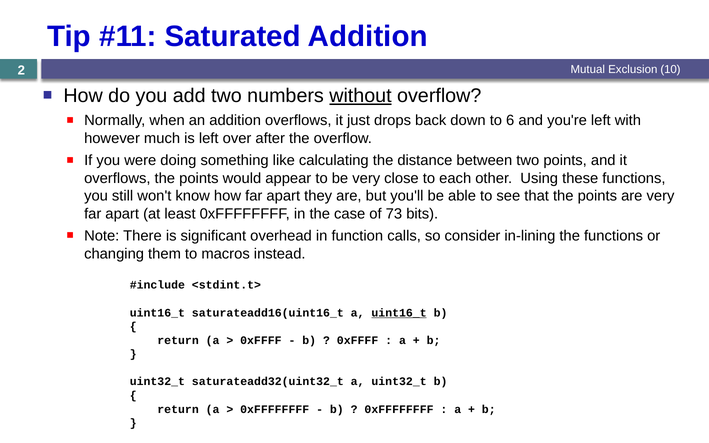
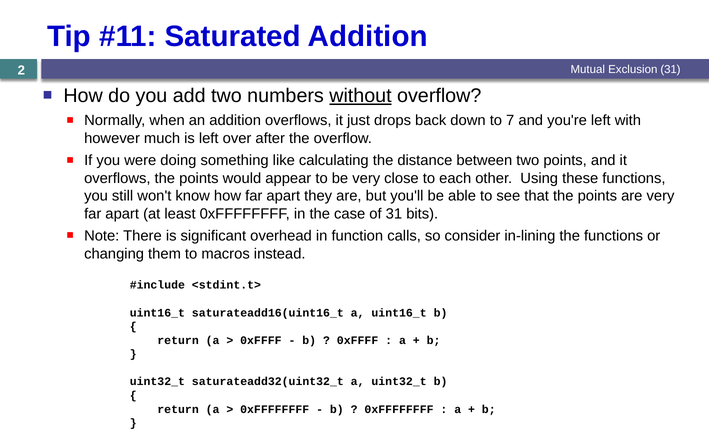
Exclusion 10: 10 -> 31
6: 6 -> 7
of 73: 73 -> 31
uint16_t at (399, 313) underline: present -> none
